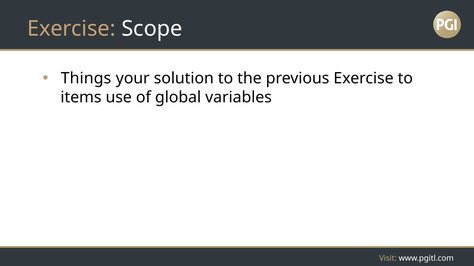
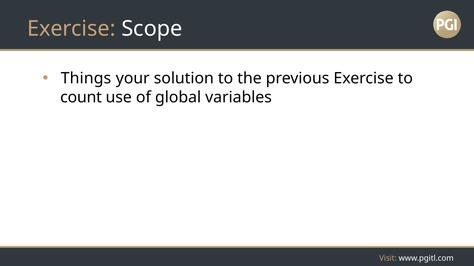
items: items -> count
